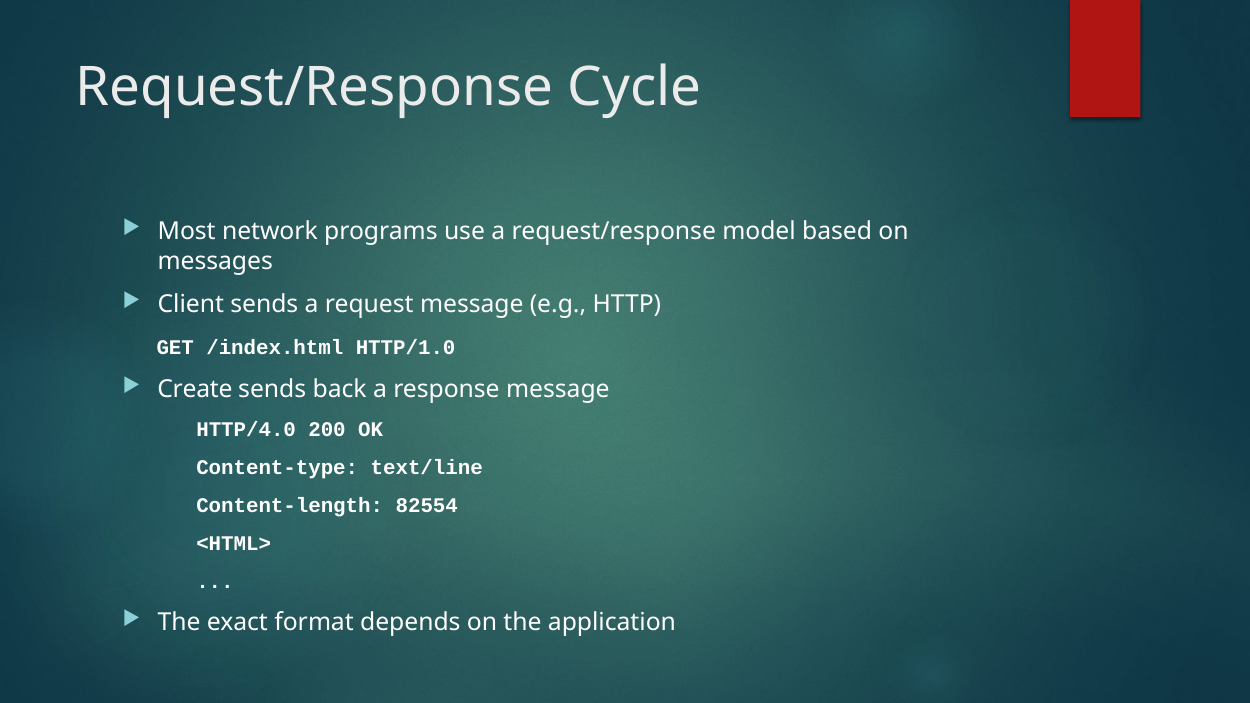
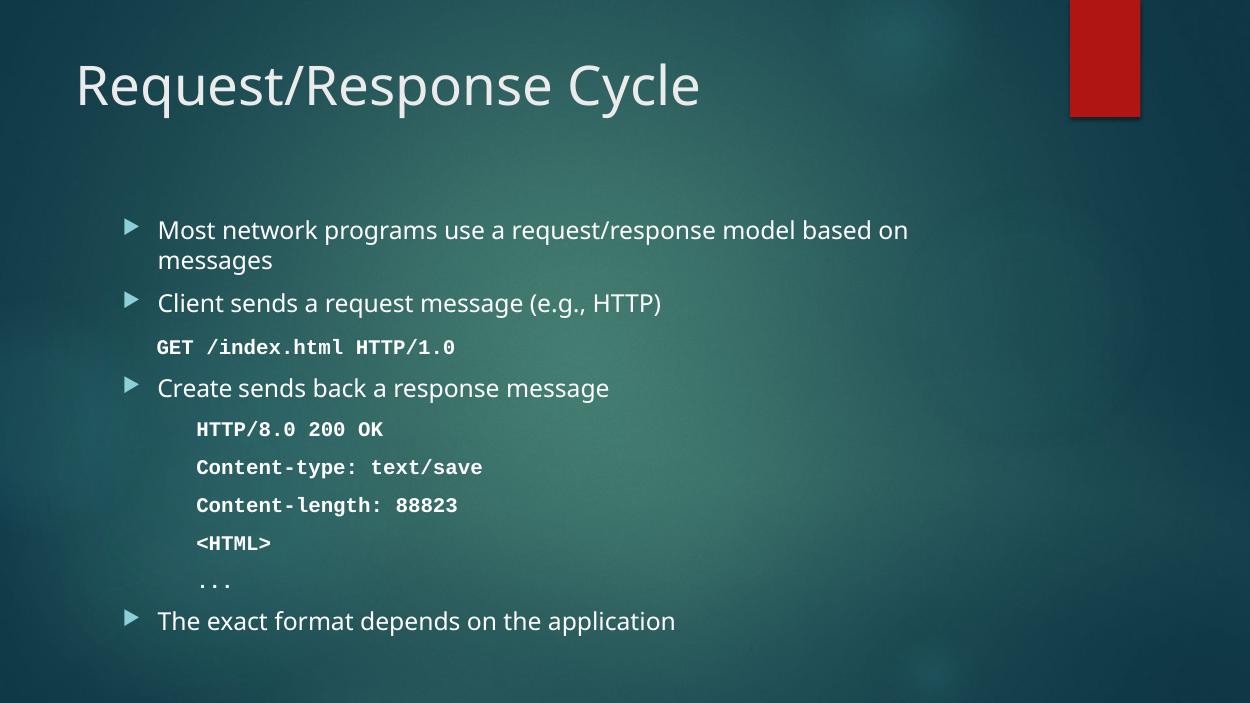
HTTP/4.0: HTTP/4.0 -> HTTP/8.0
text/line: text/line -> text/save
82554: 82554 -> 88823
